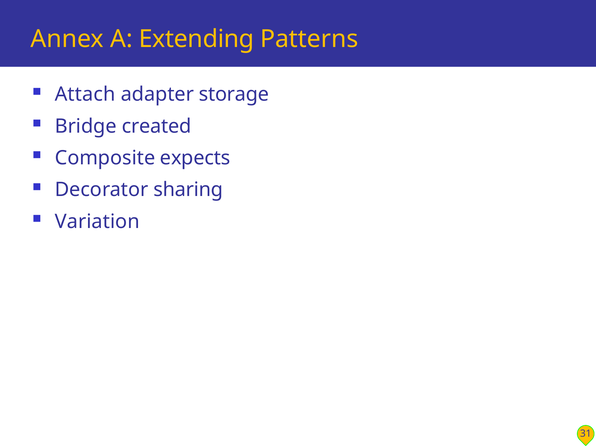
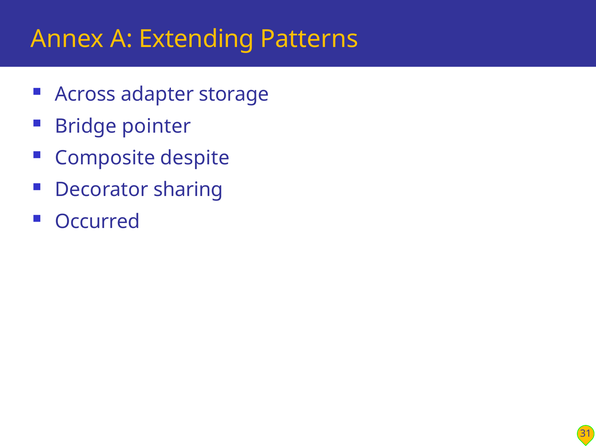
Attach: Attach -> Across
created: created -> pointer
expects: expects -> despite
Variation: Variation -> Occurred
